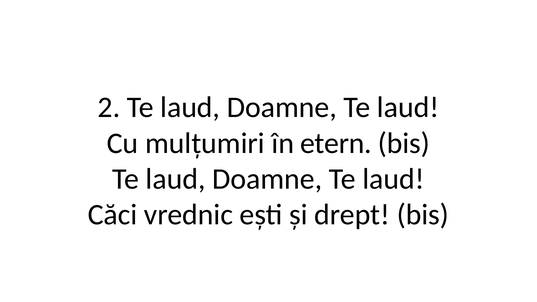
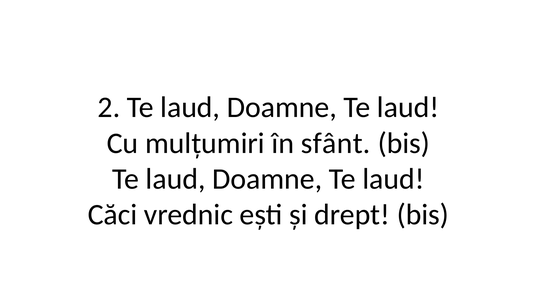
etern: etern -> sfânt
